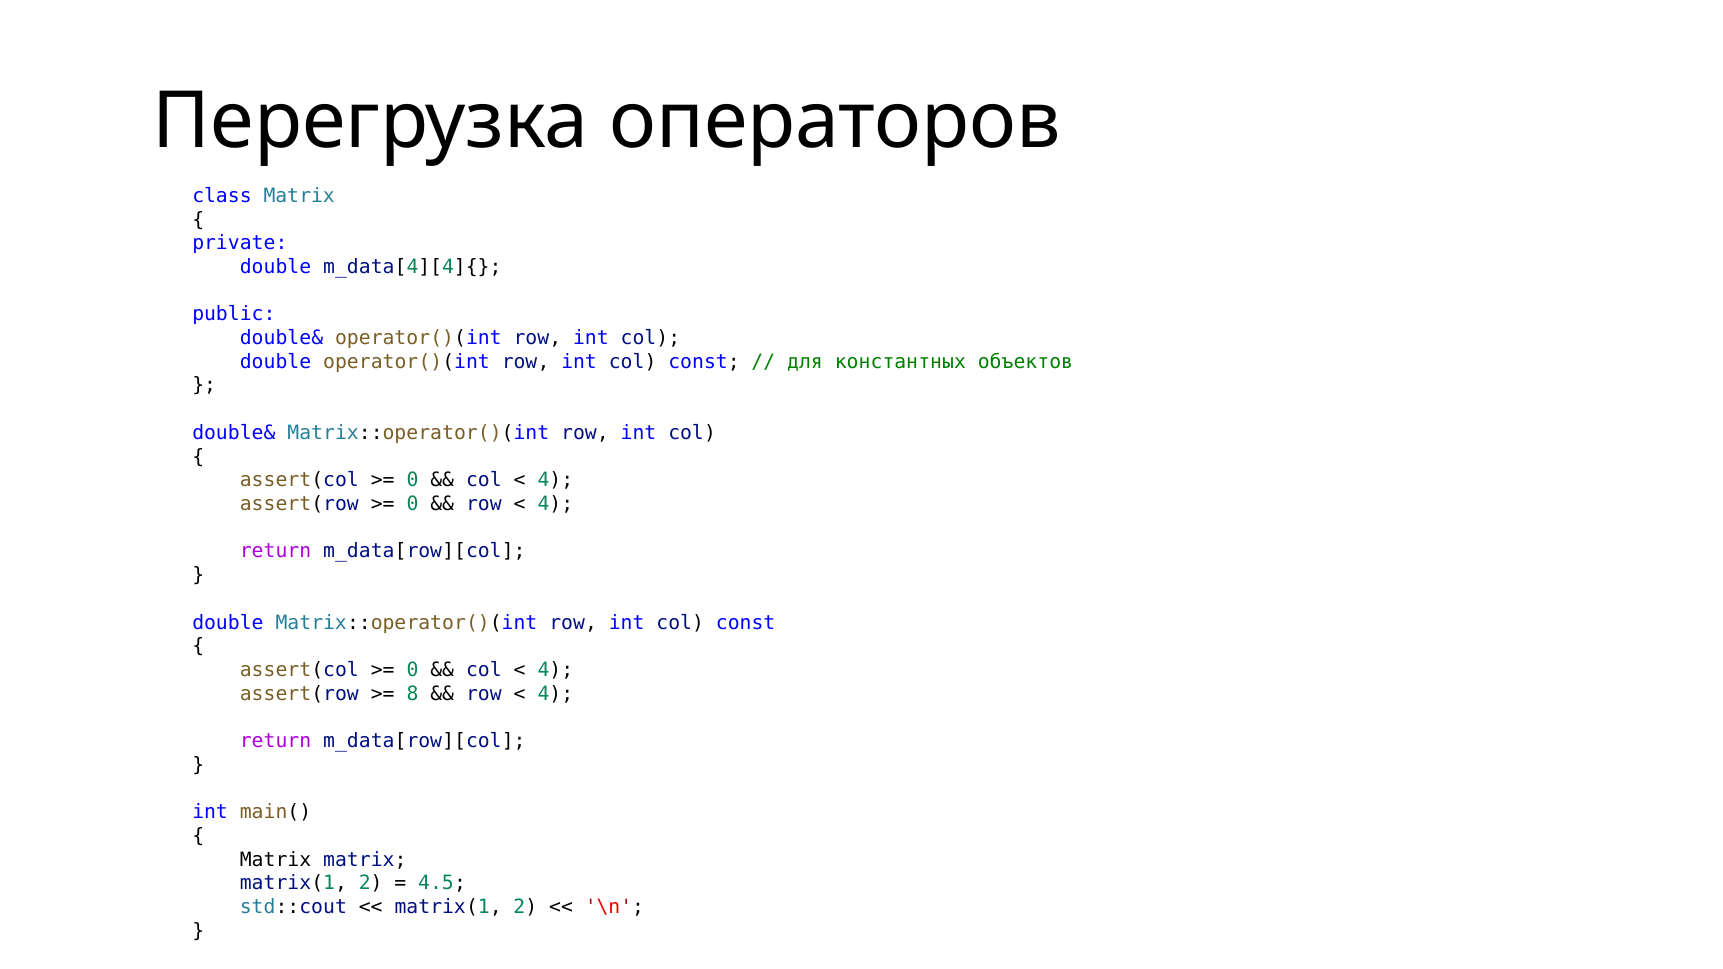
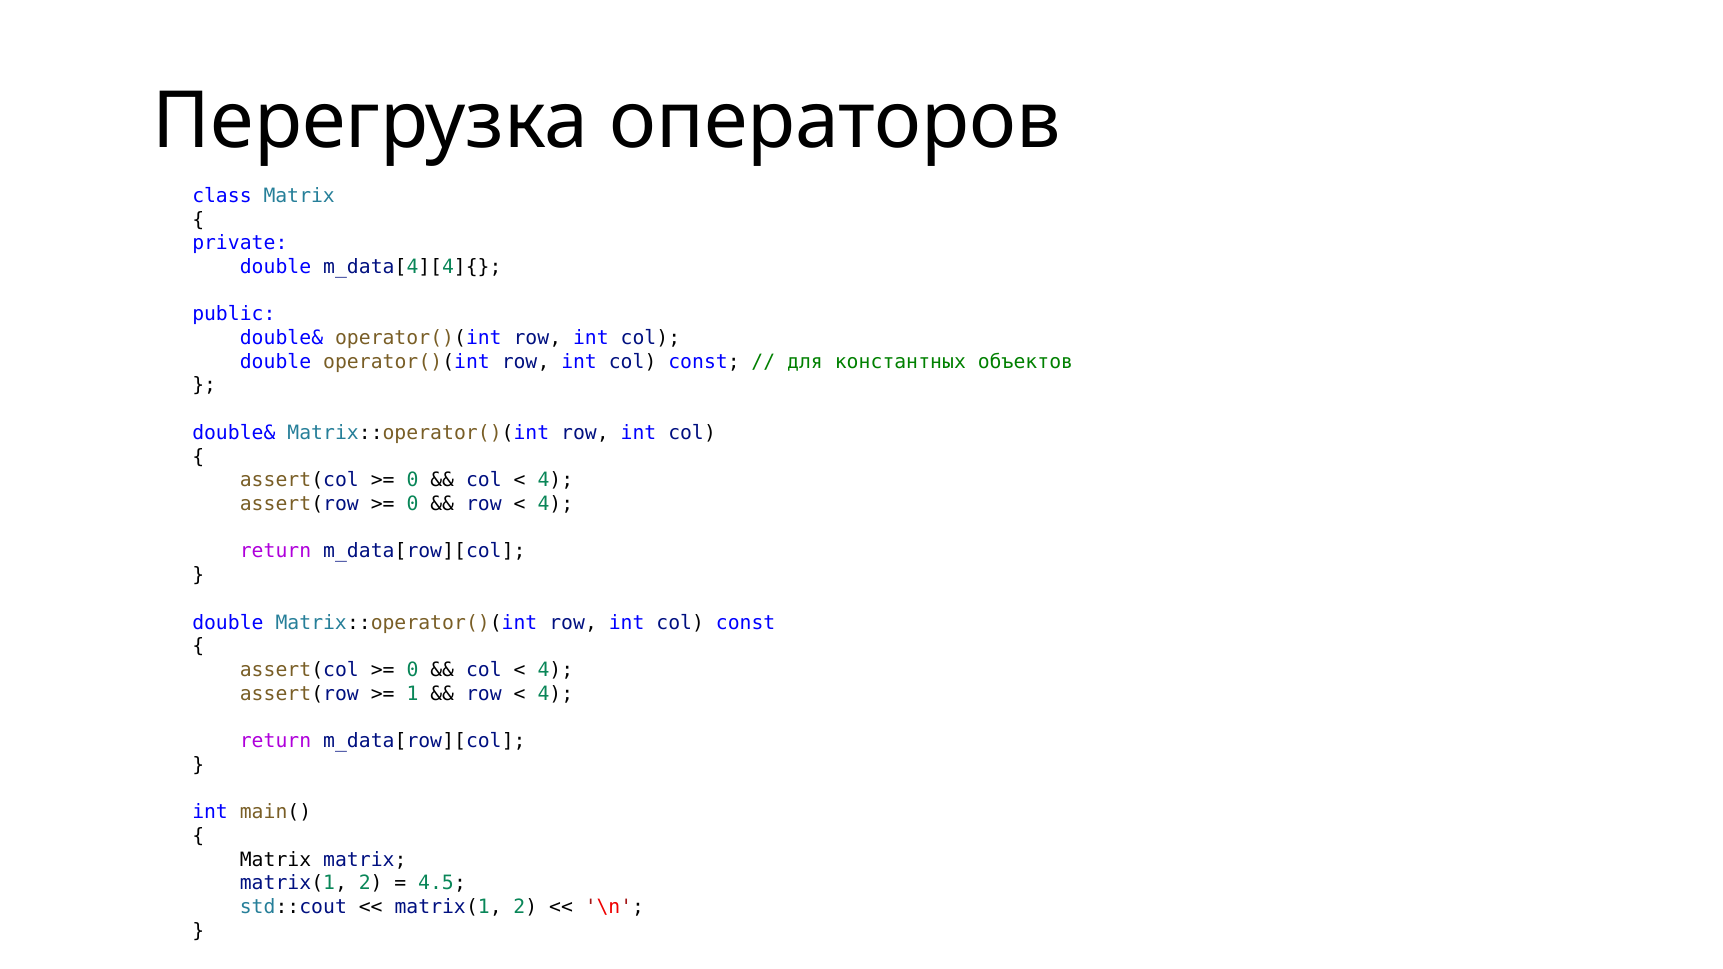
8: 8 -> 1
